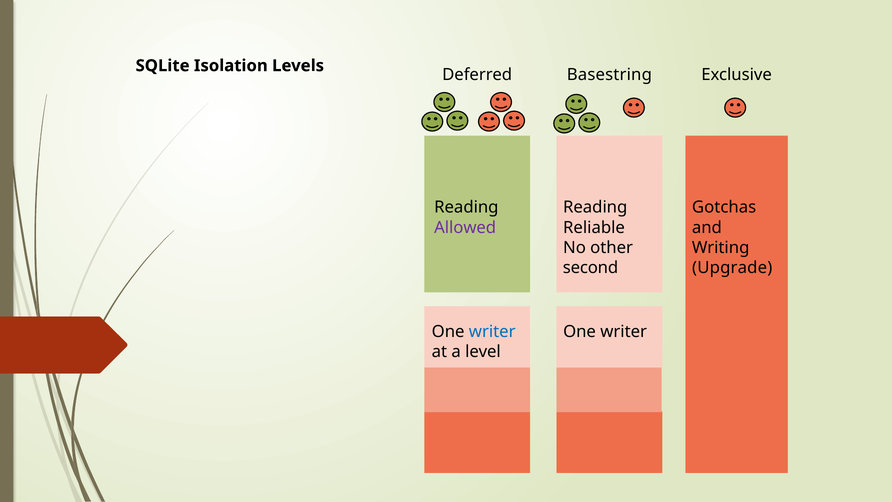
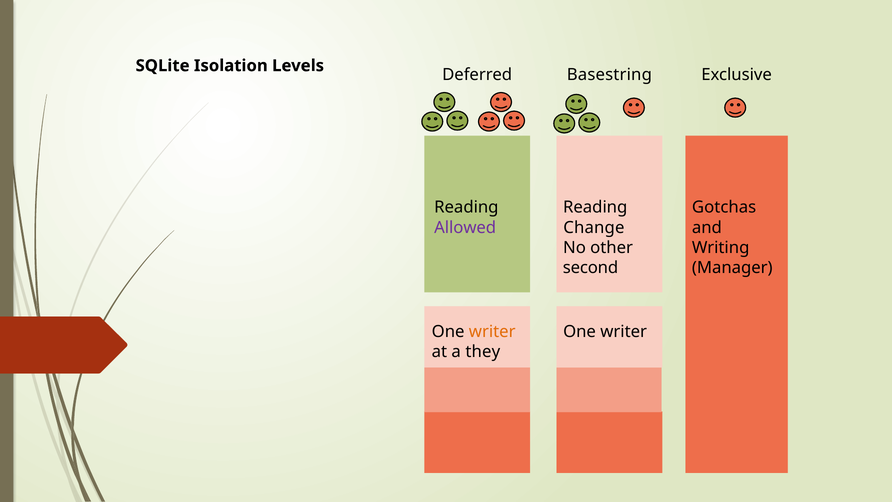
Reliable: Reliable -> Change
Upgrade: Upgrade -> Manager
writer at (492, 331) colour: blue -> orange
level: level -> they
